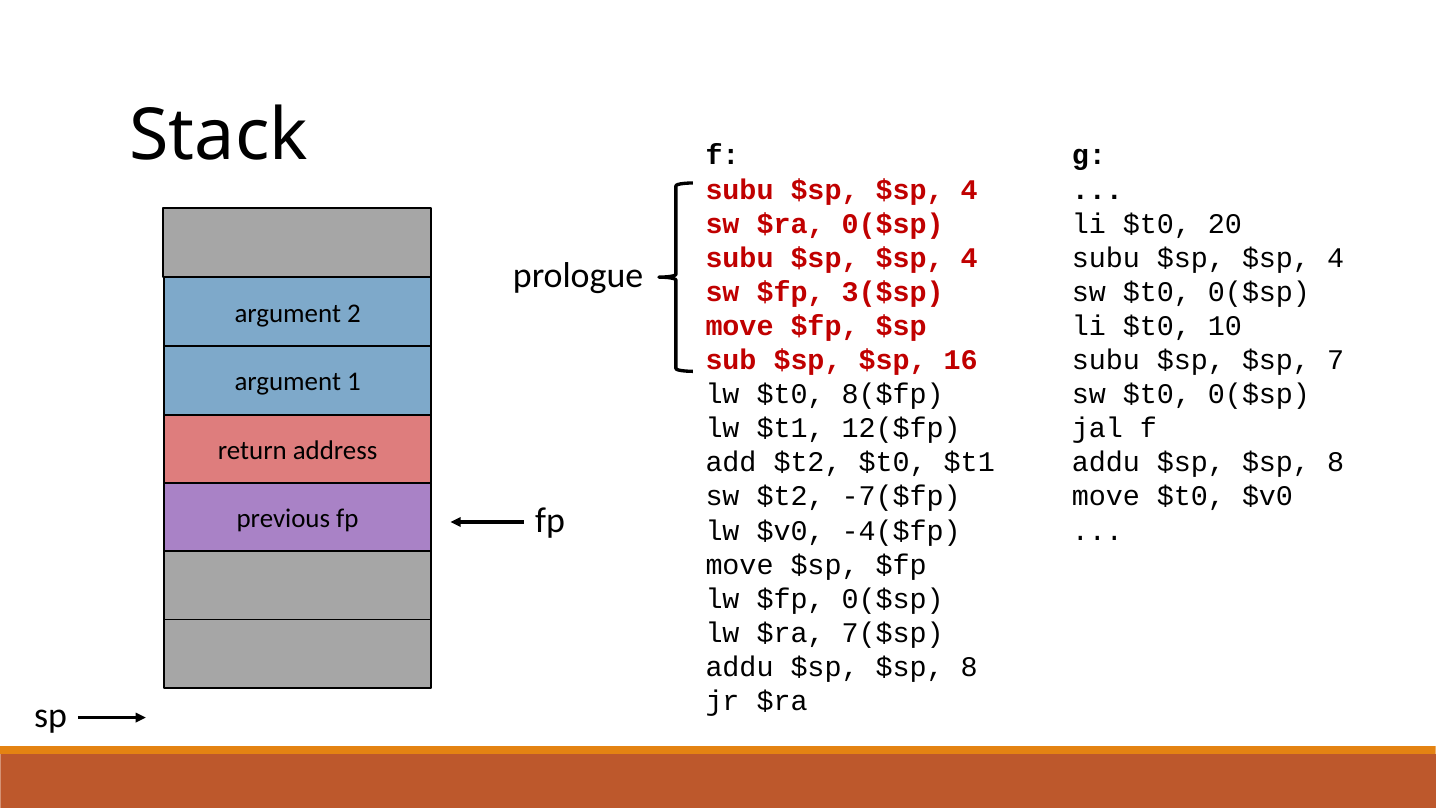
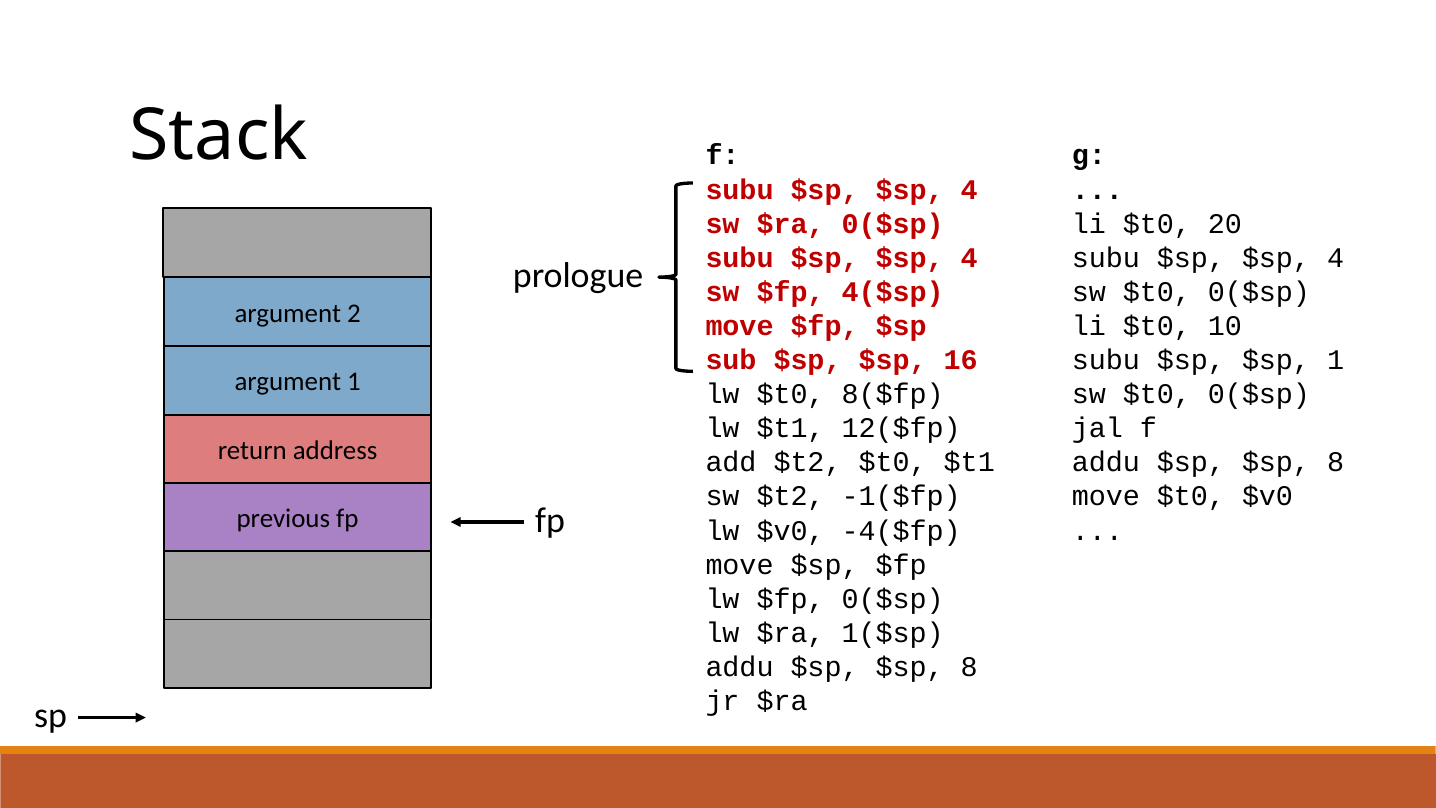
3($sp: 3($sp -> 4($sp
$sp 7: 7 -> 1
-7($fp: -7($fp -> -1($fp
7($sp: 7($sp -> 1($sp
